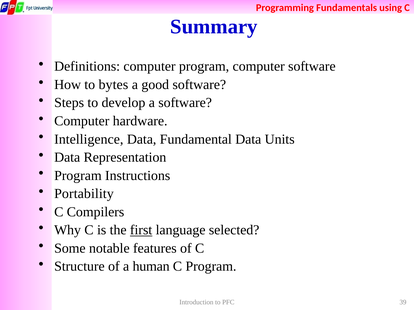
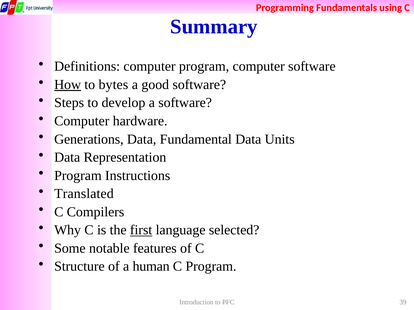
How underline: none -> present
Intelligence: Intelligence -> Generations
Portability: Portability -> Translated
